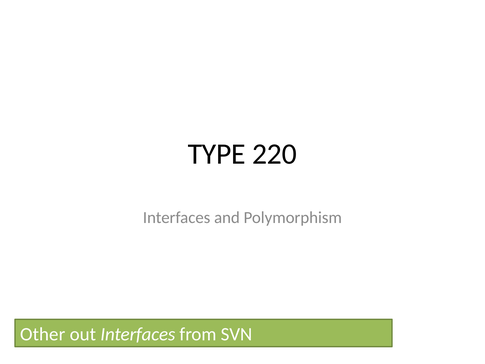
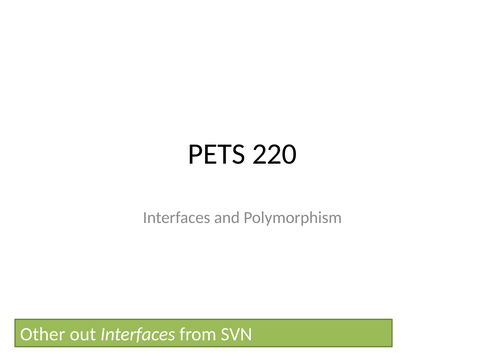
TYPE: TYPE -> PETS
